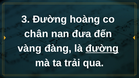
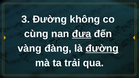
hoàng: hoàng -> không
chân: chân -> cùng
đưa underline: none -> present
